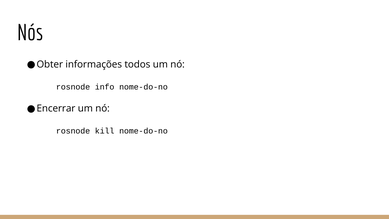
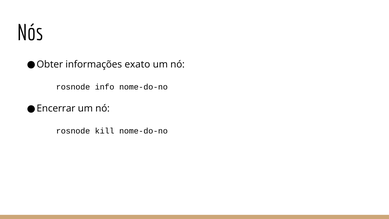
todos: todos -> exato
